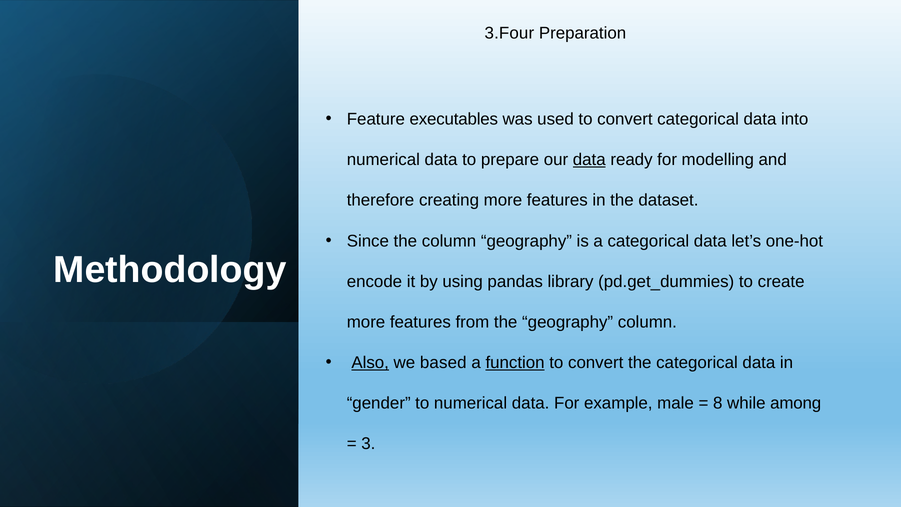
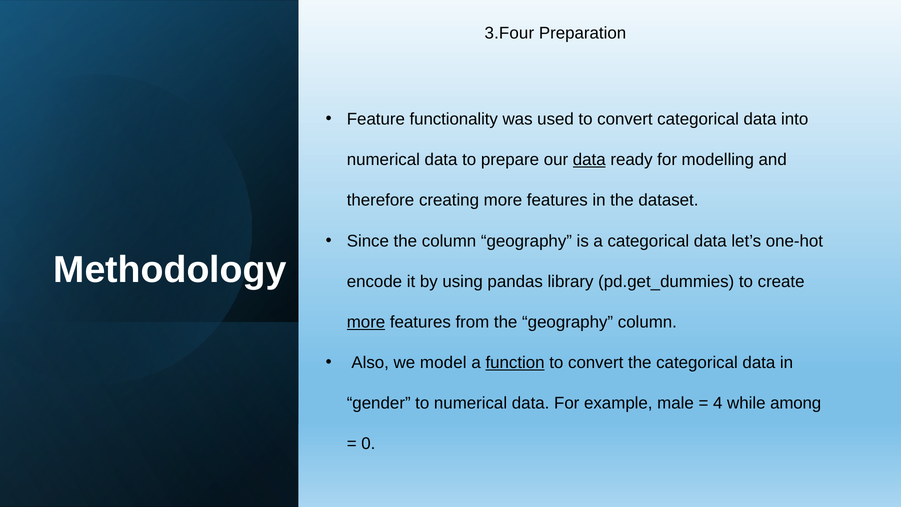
executables: executables -> functionality
more at (366, 322) underline: none -> present
Also underline: present -> none
based: based -> model
8: 8 -> 4
3: 3 -> 0
